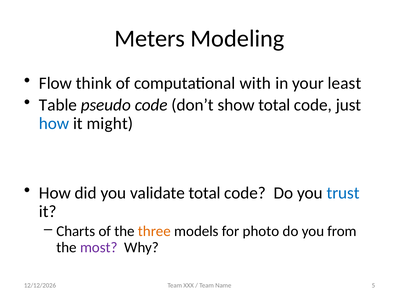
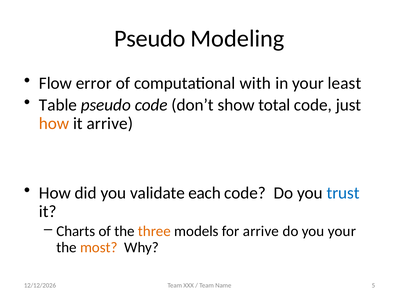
Meters at (150, 39): Meters -> Pseudo
think: think -> error
how at (54, 124) colour: blue -> orange
it might: might -> arrive
validate total: total -> each
for photo: photo -> arrive
you from: from -> your
most colour: purple -> orange
